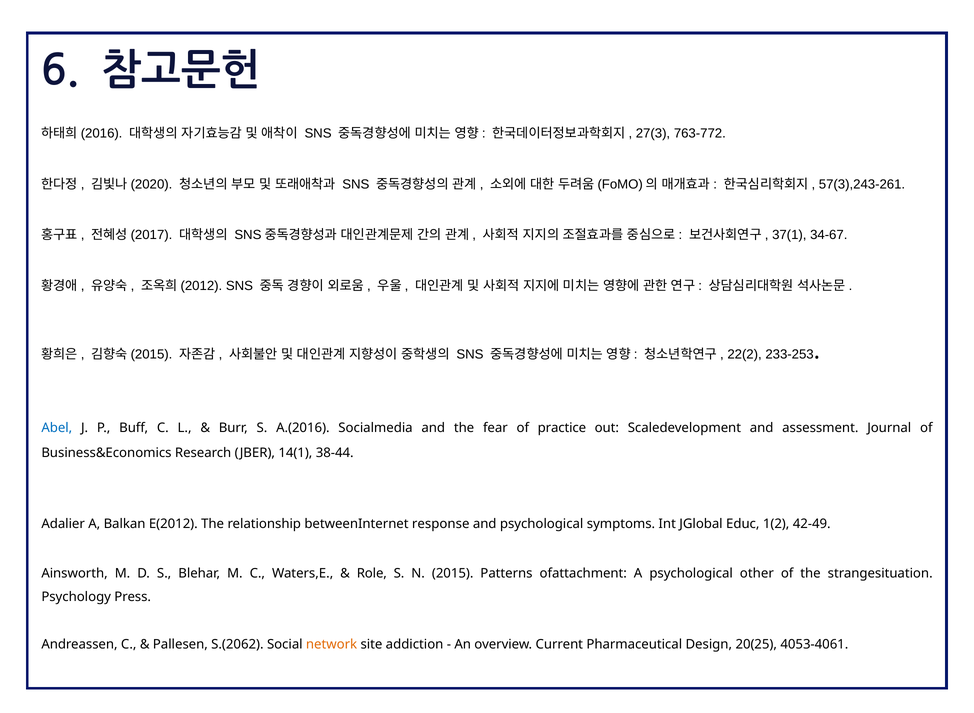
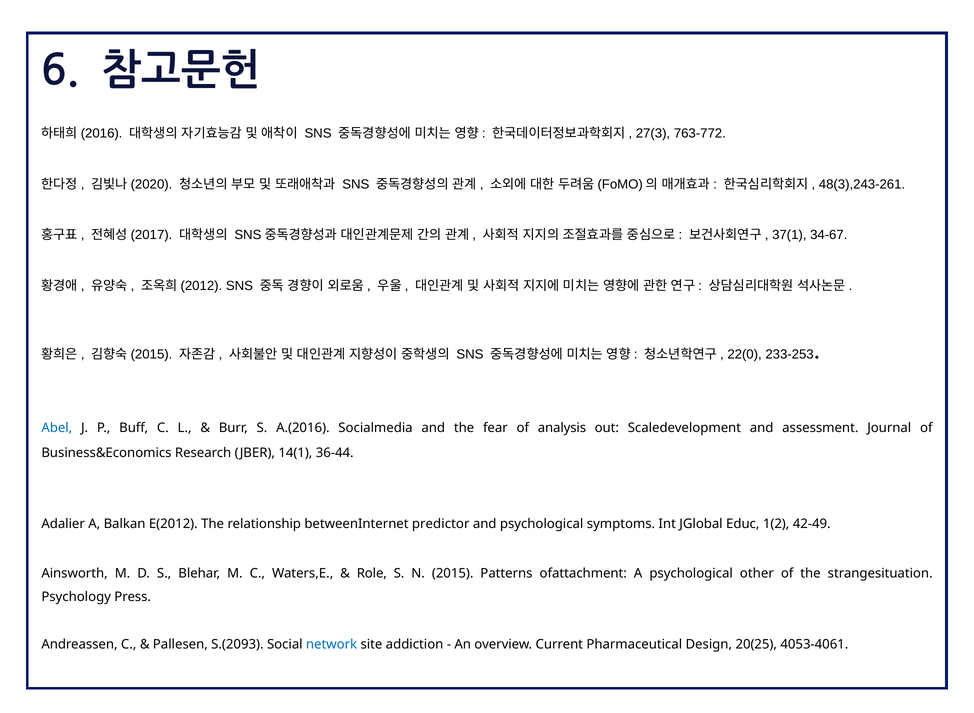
57(3),243-261: 57(3),243-261 -> 48(3),243-261
22(2: 22(2 -> 22(0
practice: practice -> analysis
38-44: 38-44 -> 36-44
response: response -> predictor
S.(2062: S.(2062 -> S.(2093
network colour: orange -> blue
